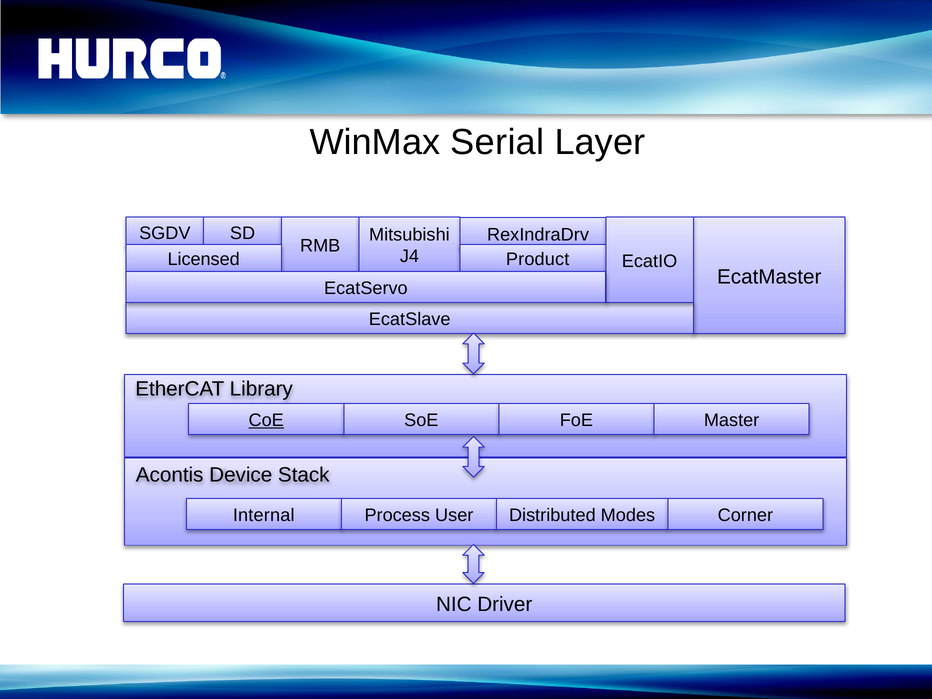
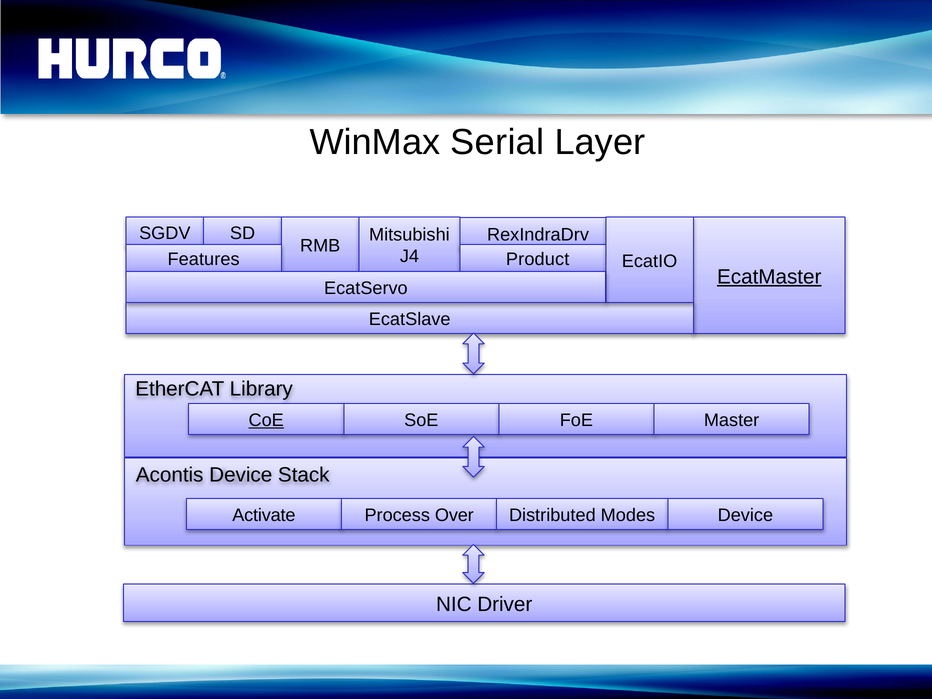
Licensed: Licensed -> Features
EcatMaster underline: none -> present
Internal: Internal -> Activate
User: User -> Over
Corner at (745, 515): Corner -> Device
